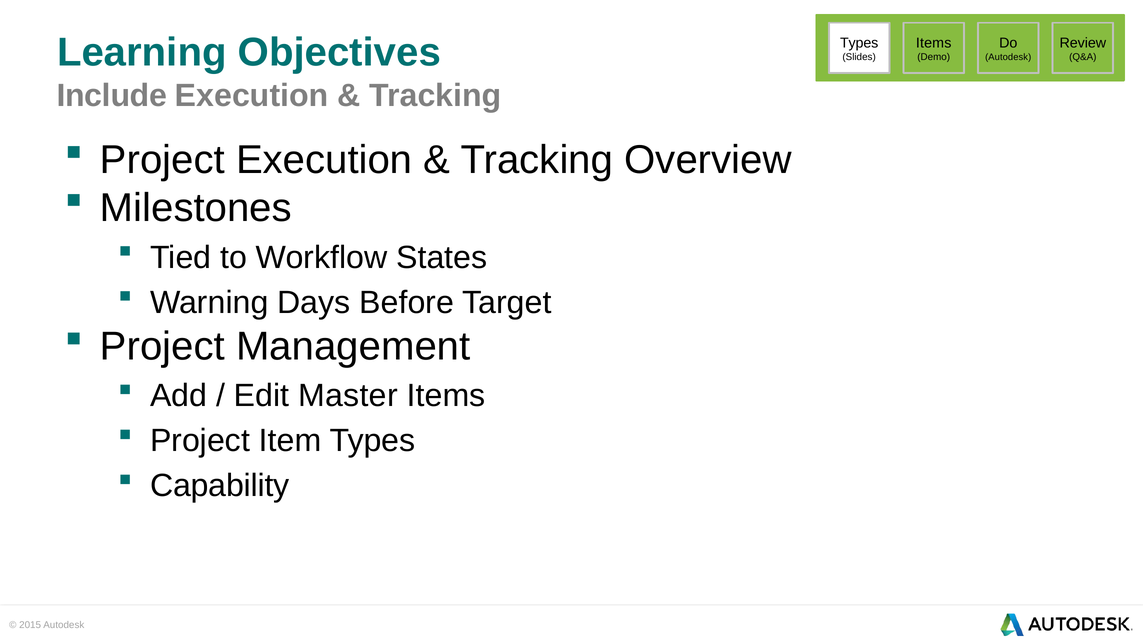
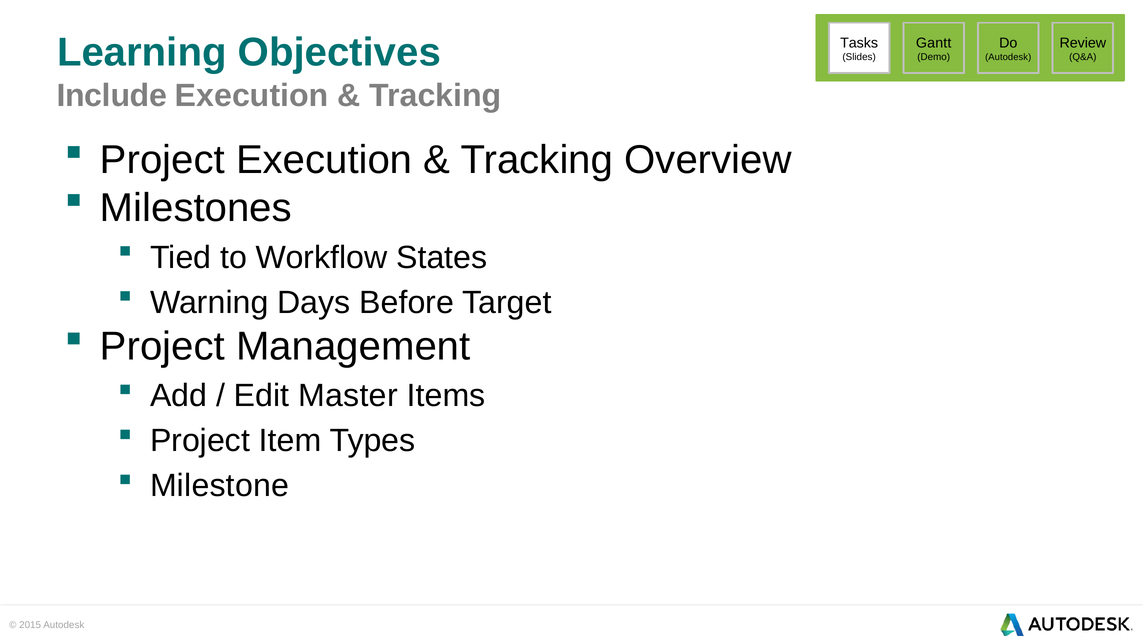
Types at (859, 43): Types -> Tasks
Items at (934, 43): Items -> Gantt
Capability: Capability -> Milestone
